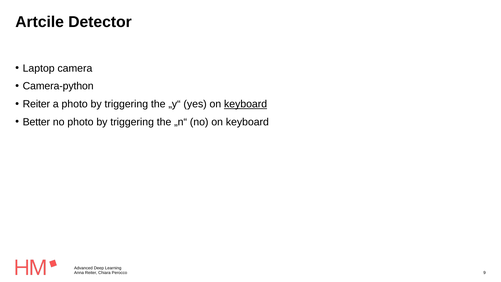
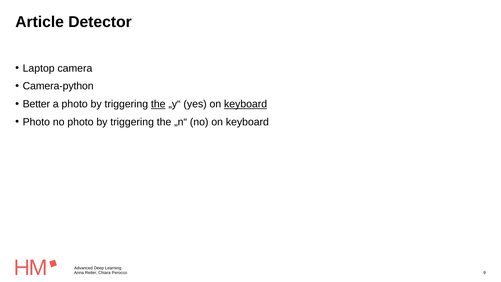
Artcile: Artcile -> Article
Reiter at (36, 104): Reiter -> Better
the at (158, 104) underline: none -> present
Better at (36, 122): Better -> Photo
